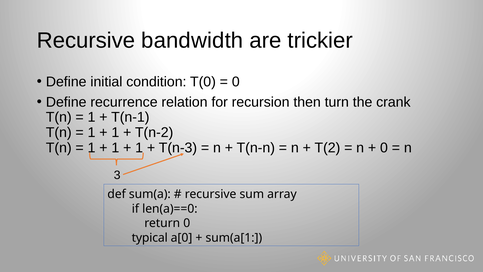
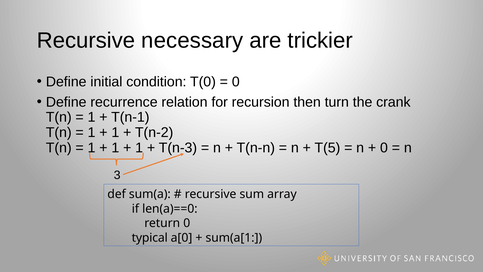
bandwidth: bandwidth -> necessary
T(2: T(2 -> T(5
